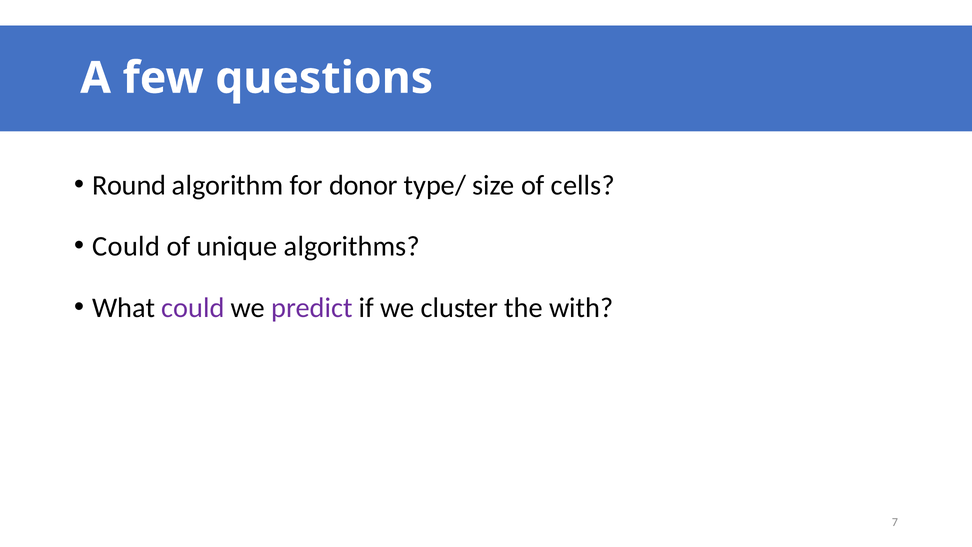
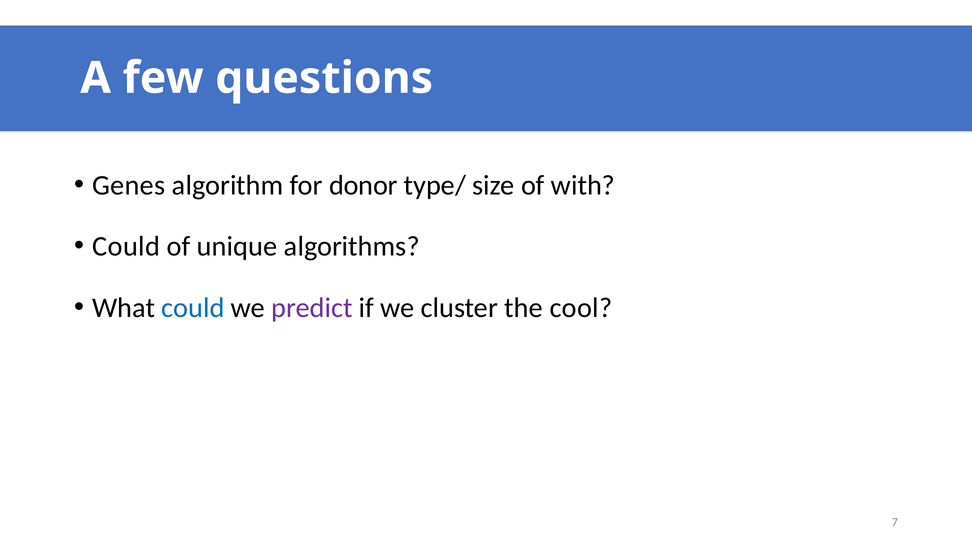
Round: Round -> Genes
cells: cells -> with
could at (193, 308) colour: purple -> blue
with: with -> cool
